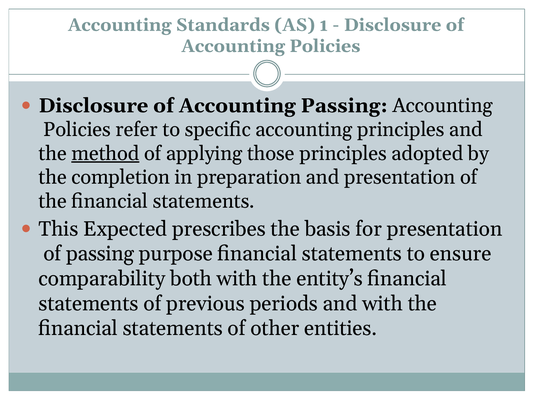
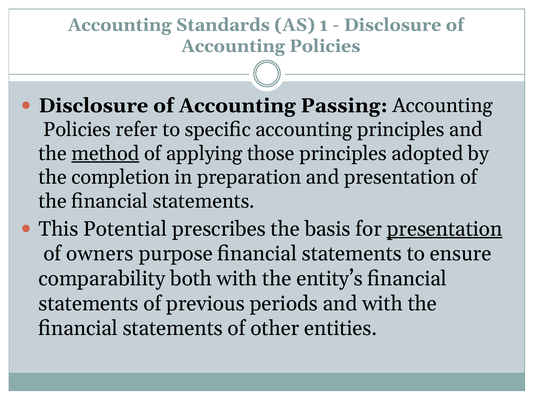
Expected: Expected -> Potential
presentation at (445, 229) underline: none -> present
of passing: passing -> owners
